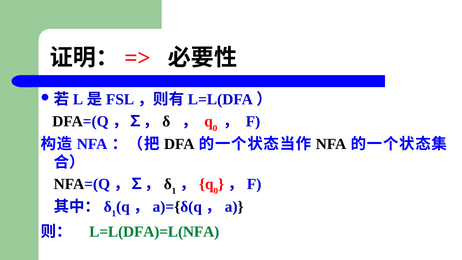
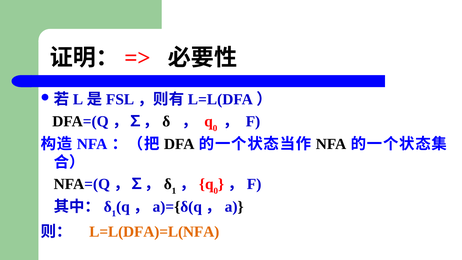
L=L(DFA)=L(NFA colour: green -> orange
